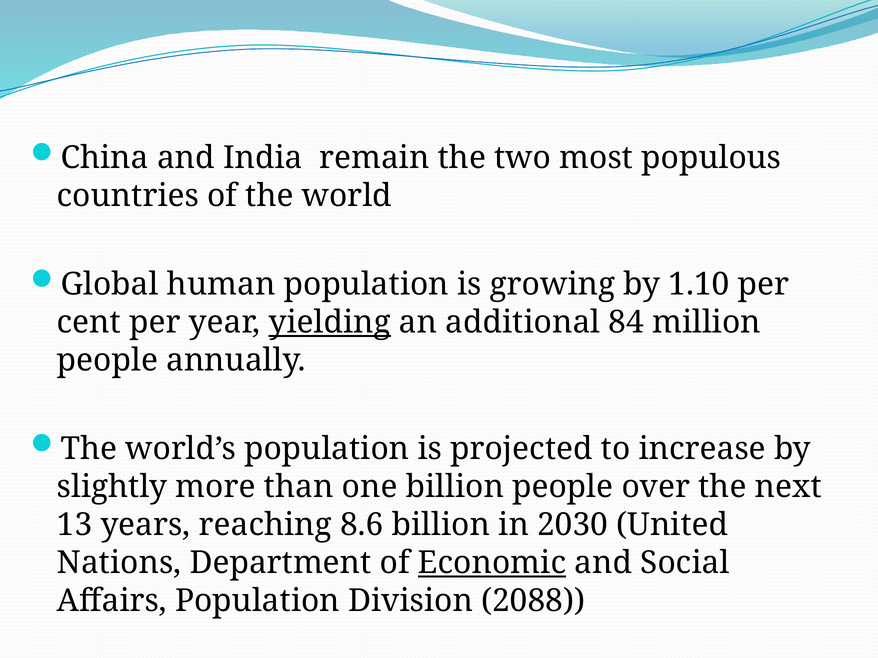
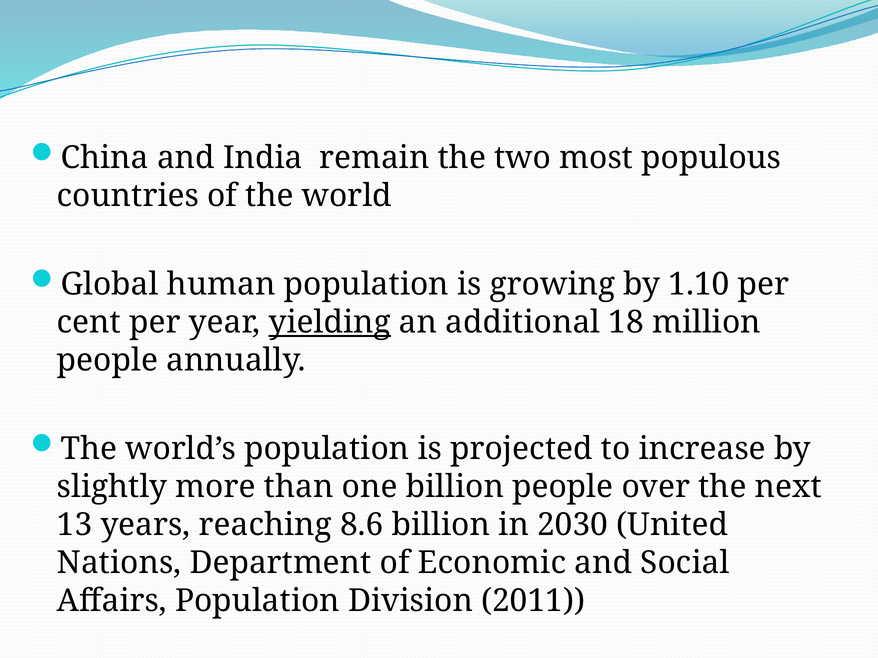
84: 84 -> 18
Economic underline: present -> none
2088: 2088 -> 2011
